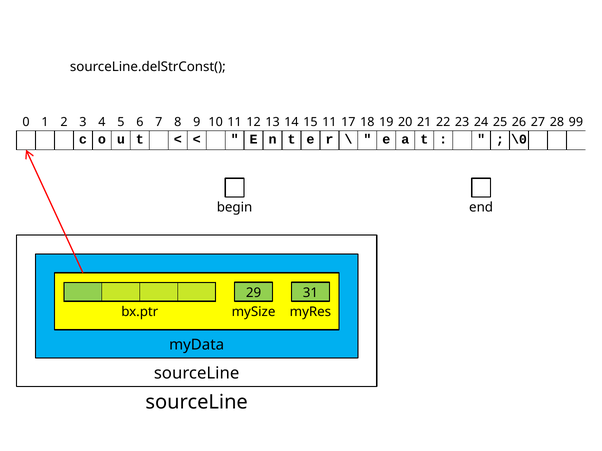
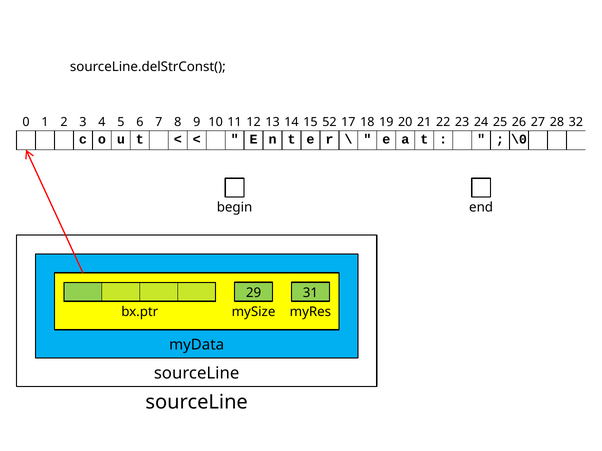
15 11: 11 -> 52
99: 99 -> 32
